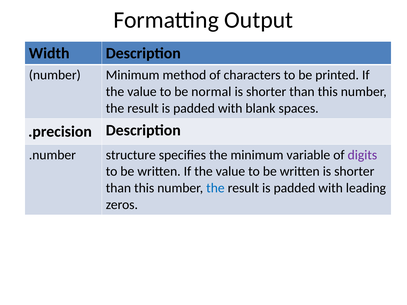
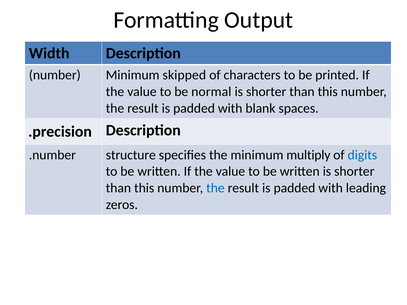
method: method -> skipped
variable: variable -> multiply
digits colour: purple -> blue
